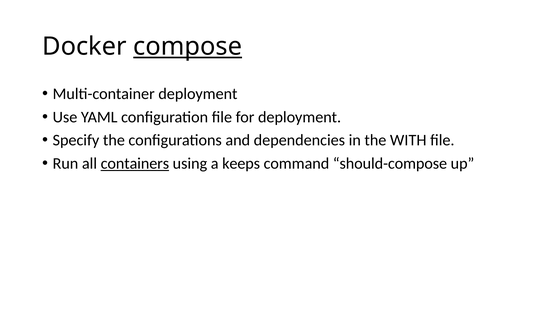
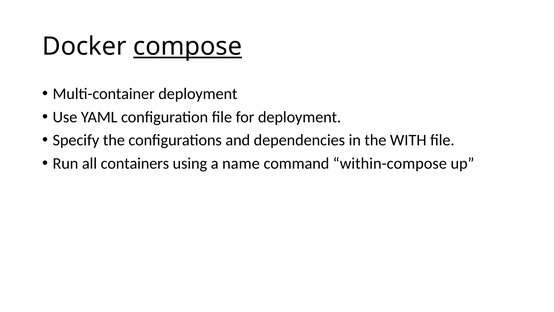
containers underline: present -> none
keeps: keeps -> name
should-compose: should-compose -> within-compose
